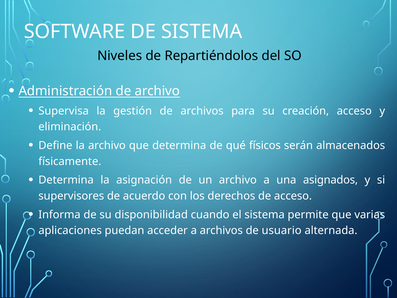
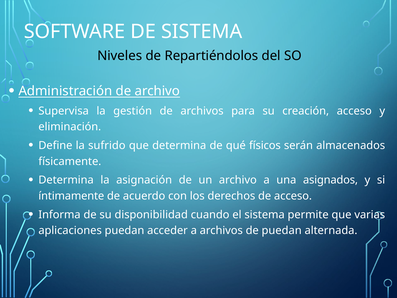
la archivo: archivo -> sufrido
supervisores: supervisores -> íntimamente
de usuario: usuario -> puedan
